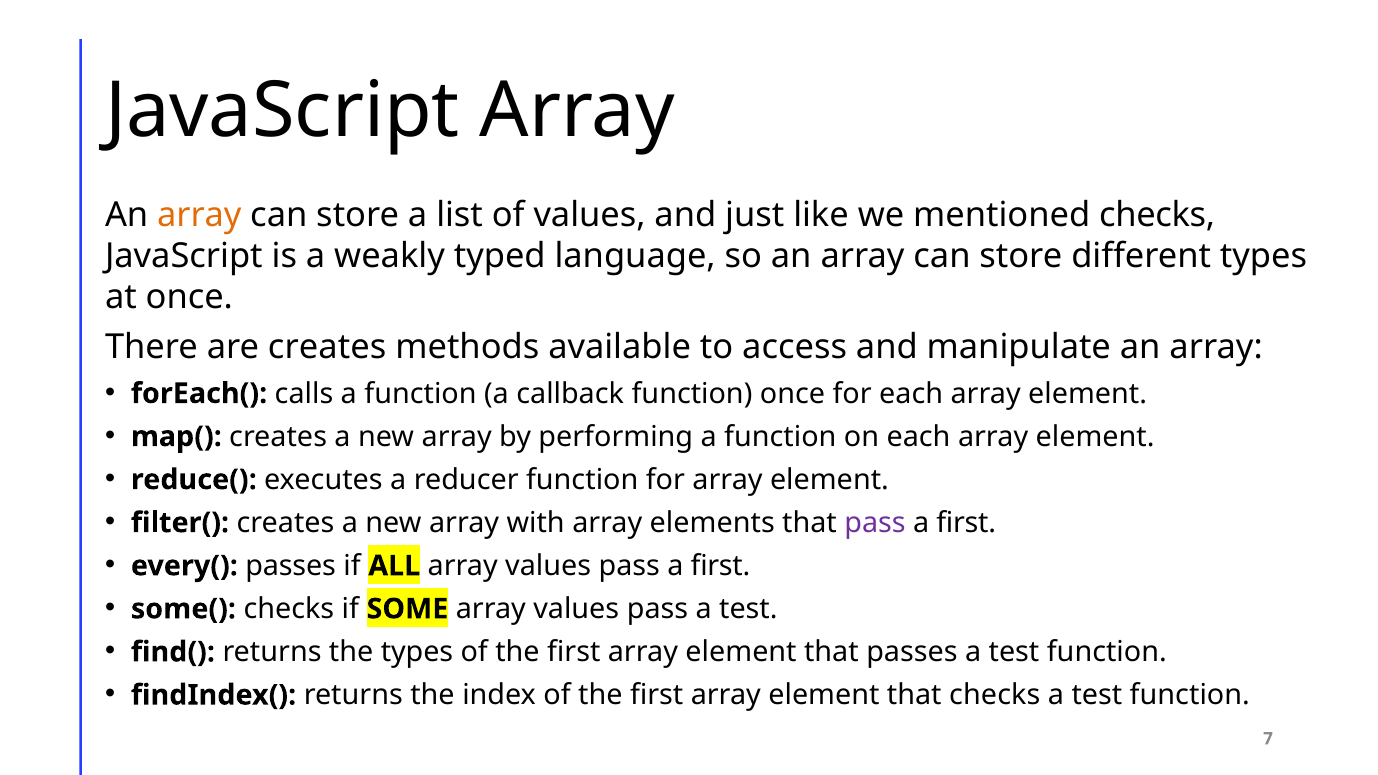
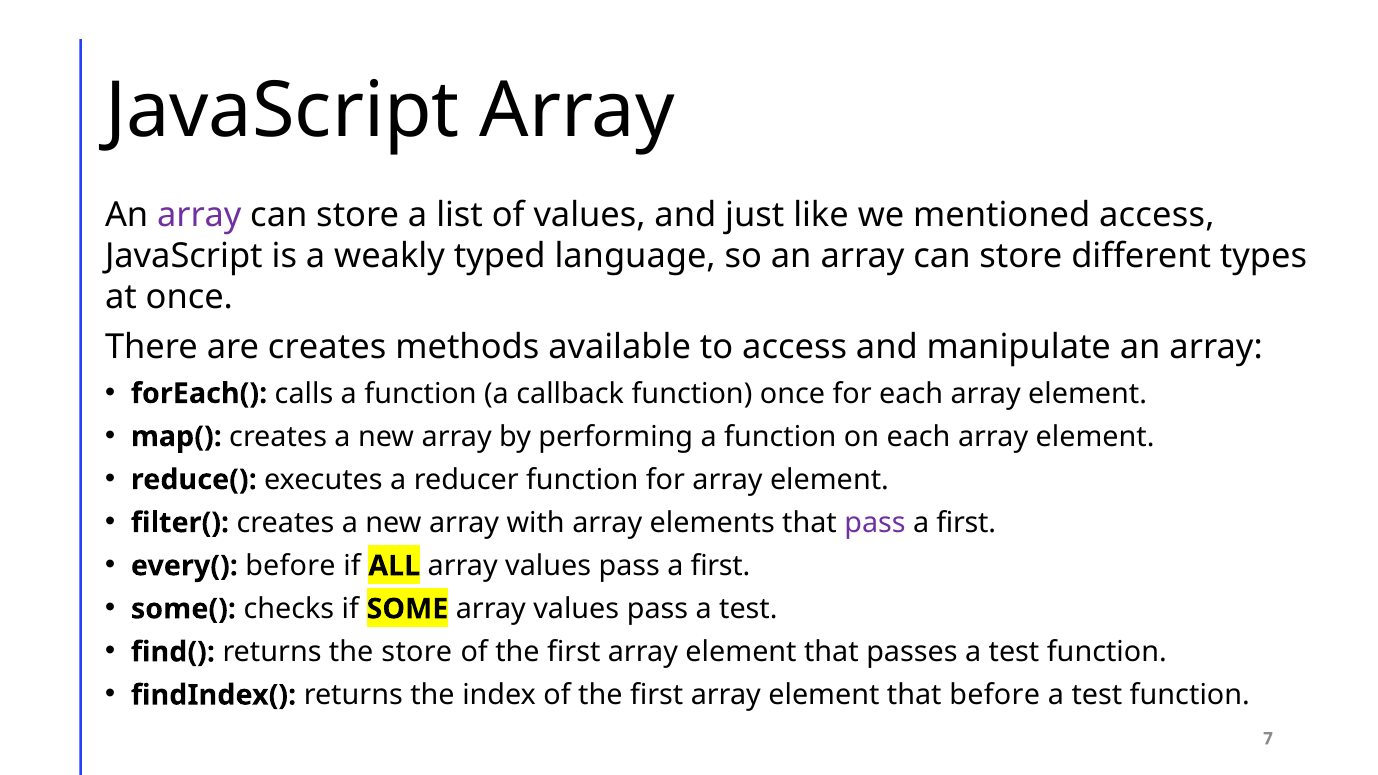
array at (199, 215) colour: orange -> purple
mentioned checks: checks -> access
every( passes: passes -> before
the types: types -> store
that checks: checks -> before
